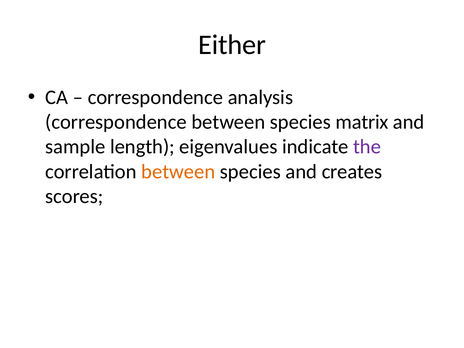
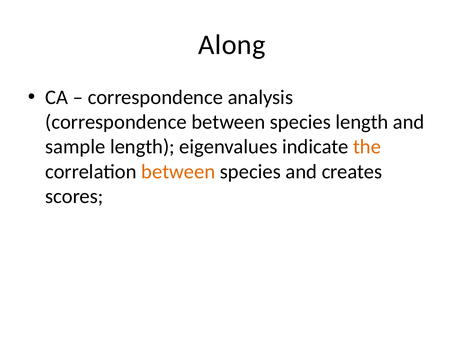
Either: Either -> Along
species matrix: matrix -> length
the colour: purple -> orange
